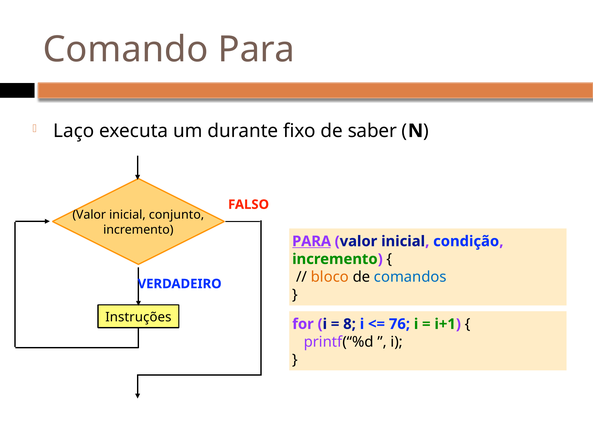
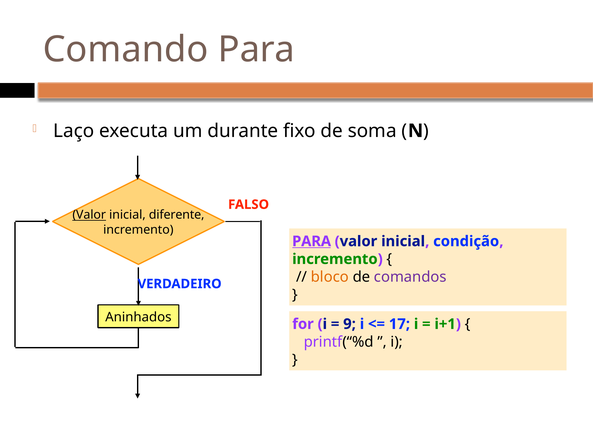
saber: saber -> soma
Valor at (89, 215) underline: none -> present
conjunto: conjunto -> diferente
comandos colour: blue -> purple
Instruções: Instruções -> Aninhados
8: 8 -> 9
76: 76 -> 17
